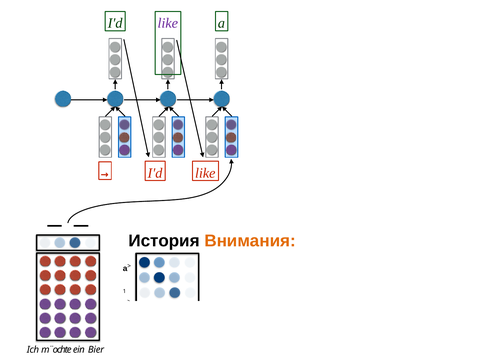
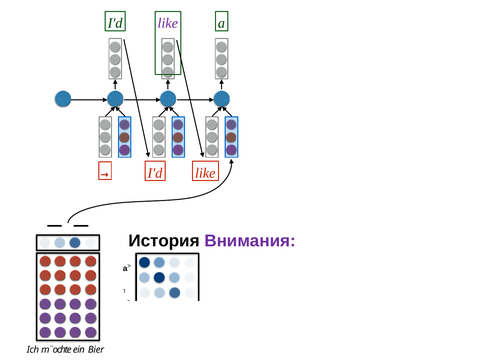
Внимания colour: orange -> purple
